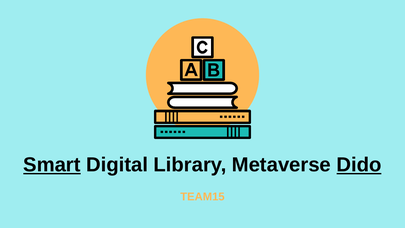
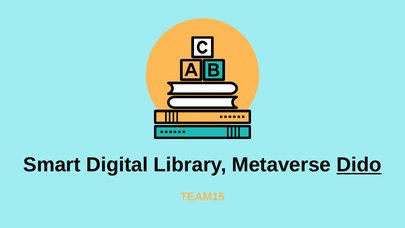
Smart underline: present -> none
